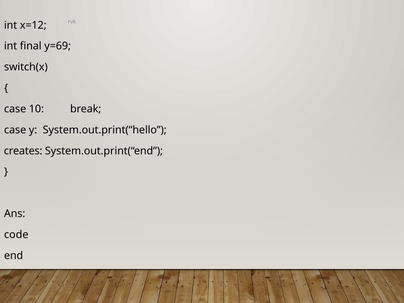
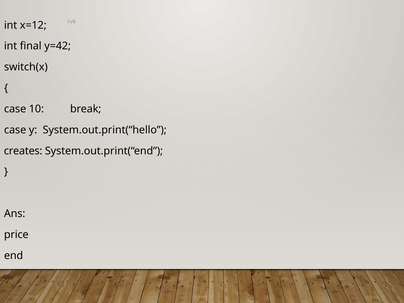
y=69: y=69 -> y=42
code: code -> price
